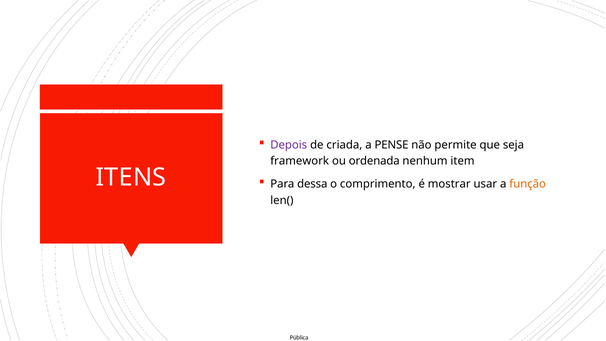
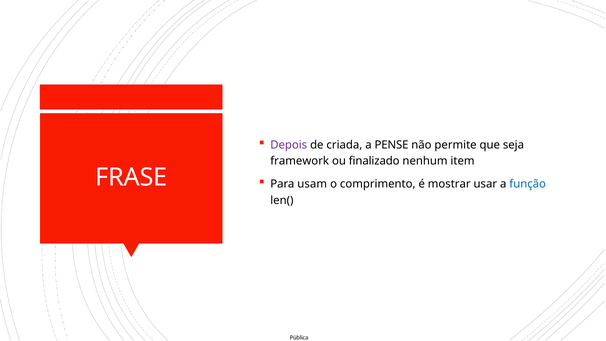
ordenada: ordenada -> finalizado
ITENS: ITENS -> FRASE
dessa: dessa -> usam
função colour: orange -> blue
